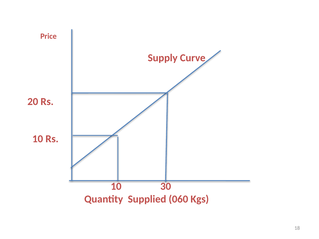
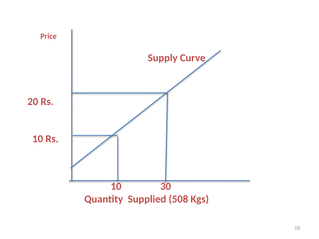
060: 060 -> 508
